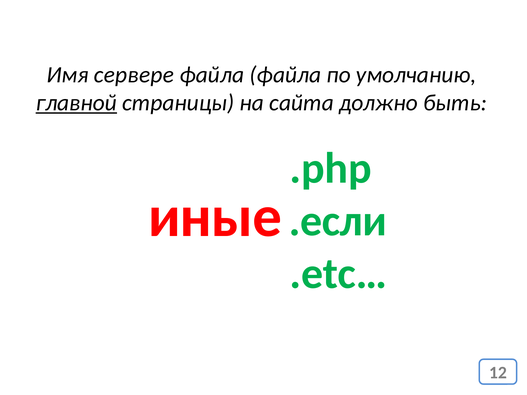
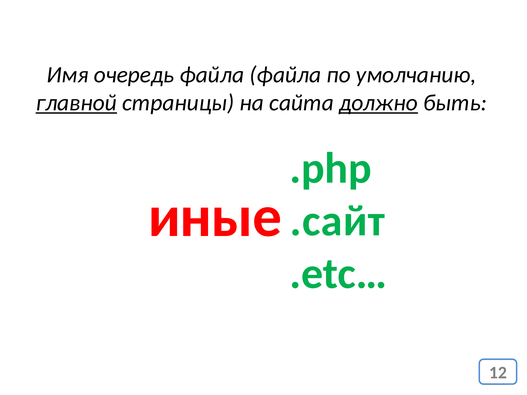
сервере: сервере -> очередь
должно underline: none -> present
.если: .если -> .сайт
